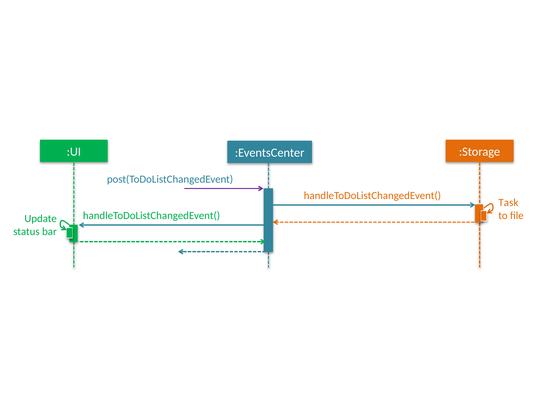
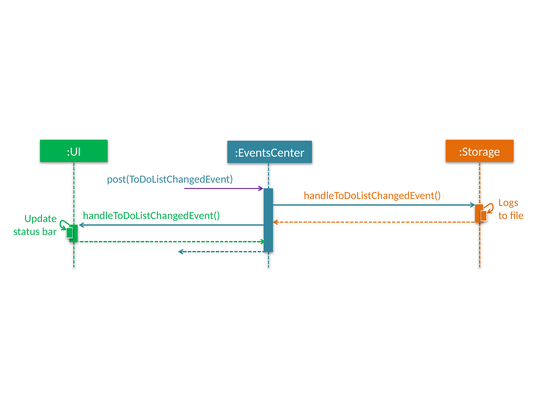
Task: Task -> Logs
